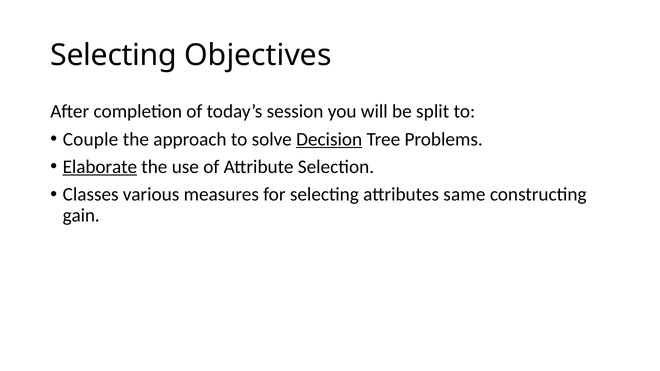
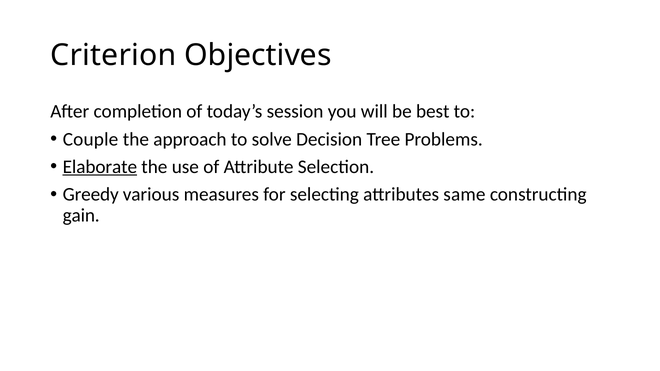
Selecting at (114, 55): Selecting -> Criterion
split: split -> best
Decision underline: present -> none
Classes: Classes -> Greedy
